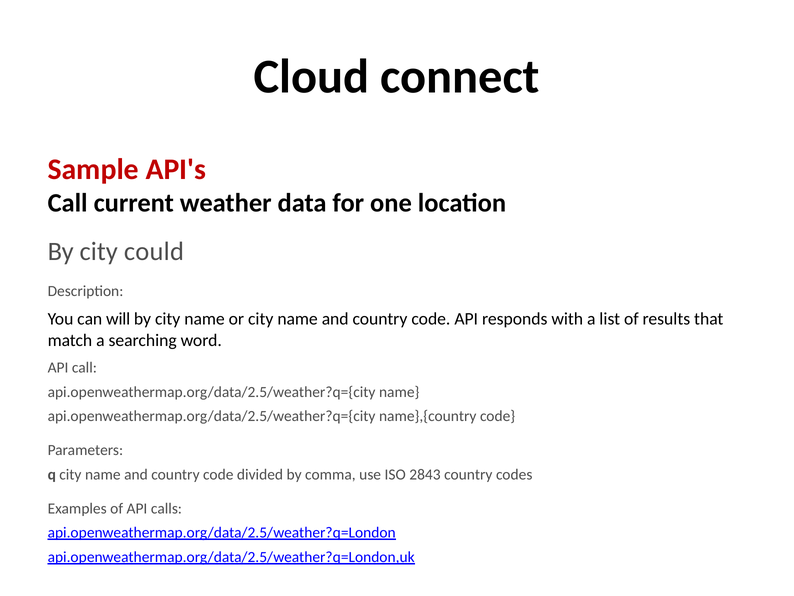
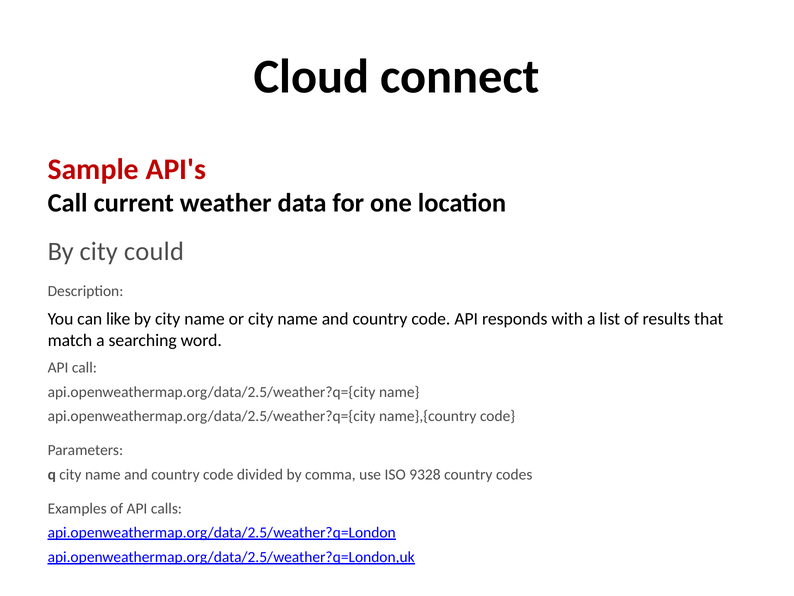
will: will -> like
2843: 2843 -> 9328
